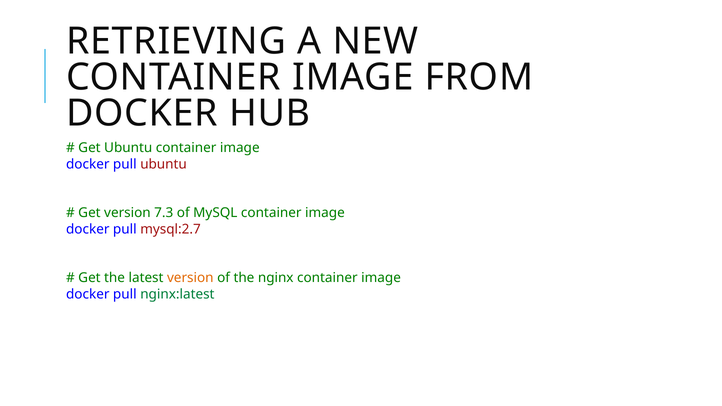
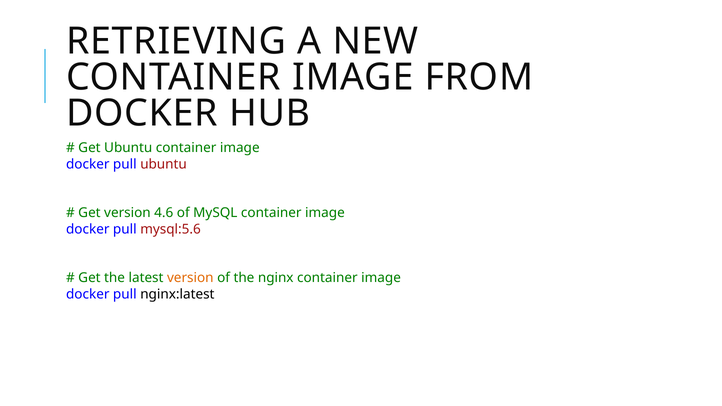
7.3: 7.3 -> 4.6
mysql:2.7: mysql:2.7 -> mysql:5.6
nginx:latest colour: green -> black
